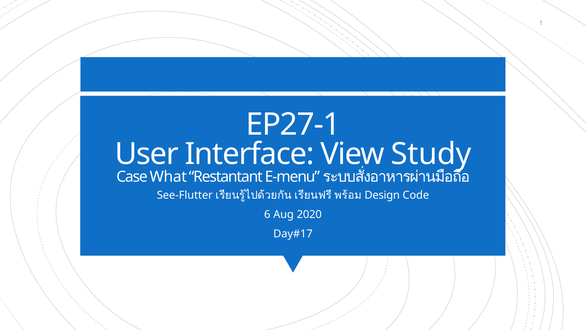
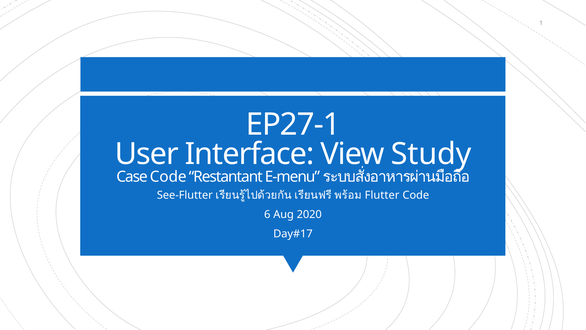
Case What: What -> Code
Design: Design -> Flutter
